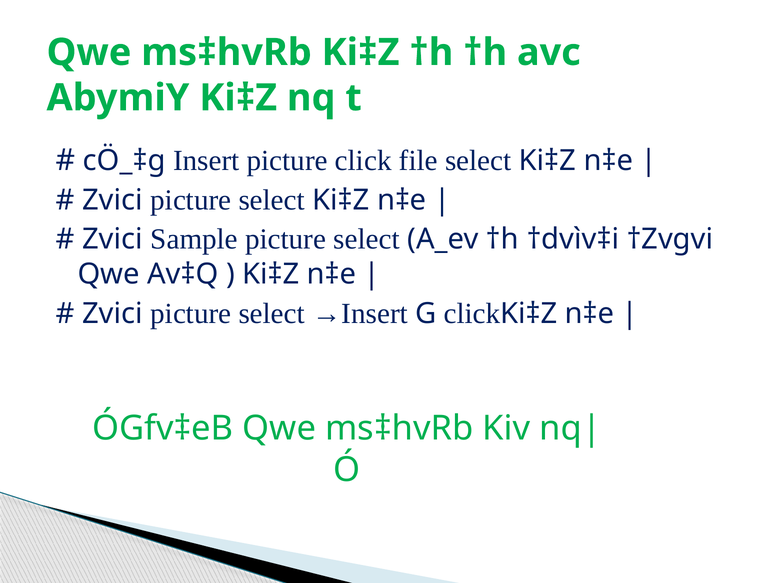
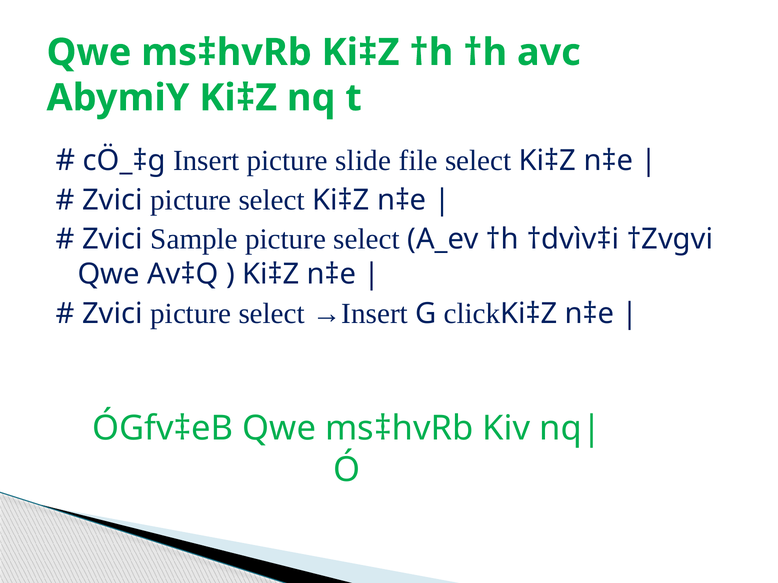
picture click: click -> slide
